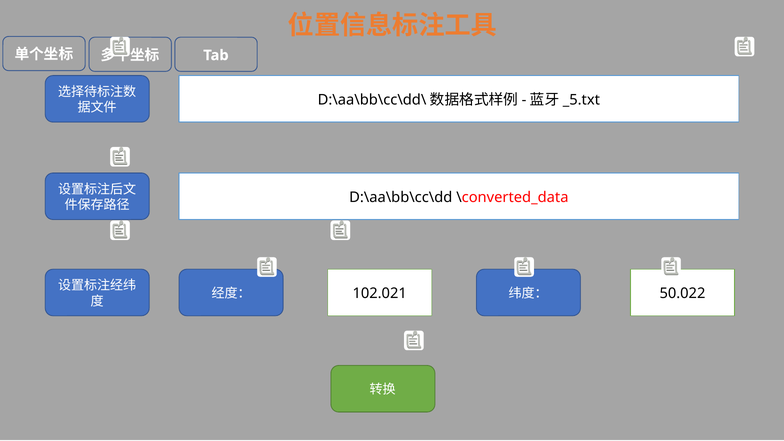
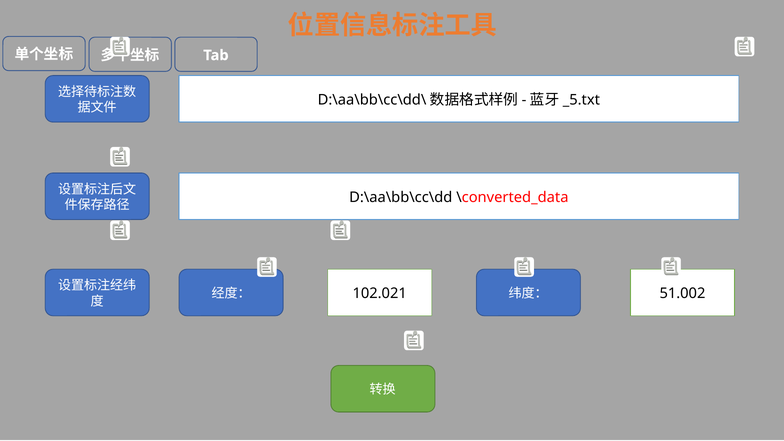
50.022: 50.022 -> 51.002
